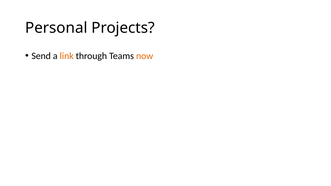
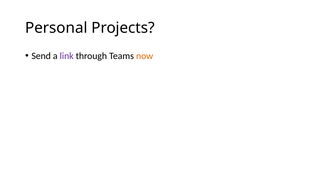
link colour: orange -> purple
